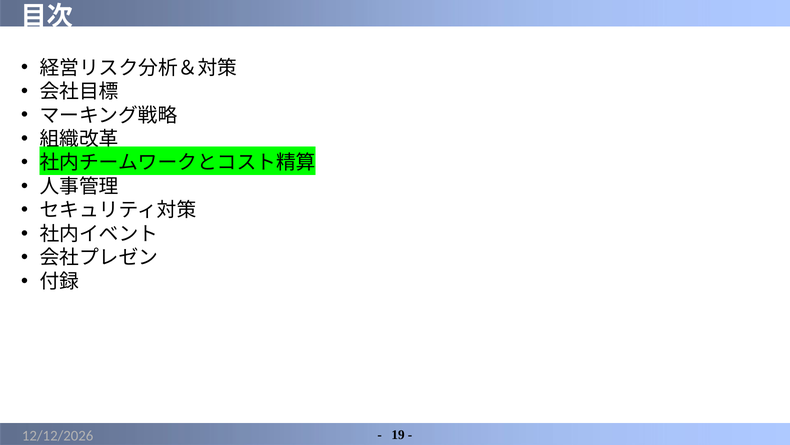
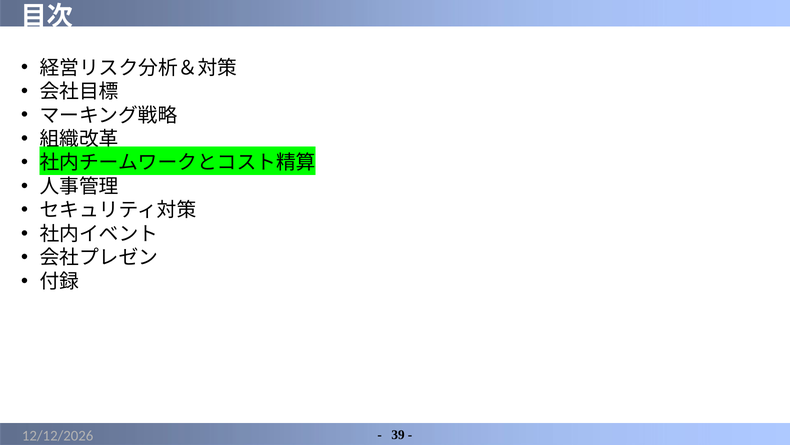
19: 19 -> 39
